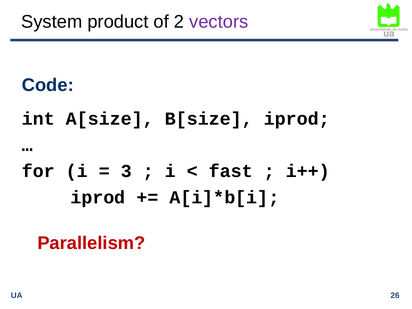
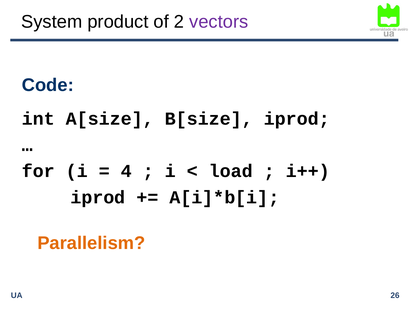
3: 3 -> 4
fast: fast -> load
Parallelism colour: red -> orange
